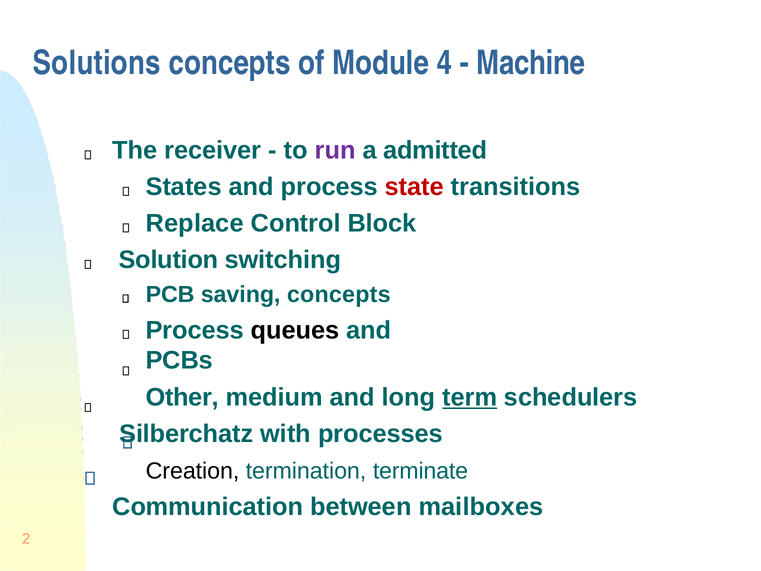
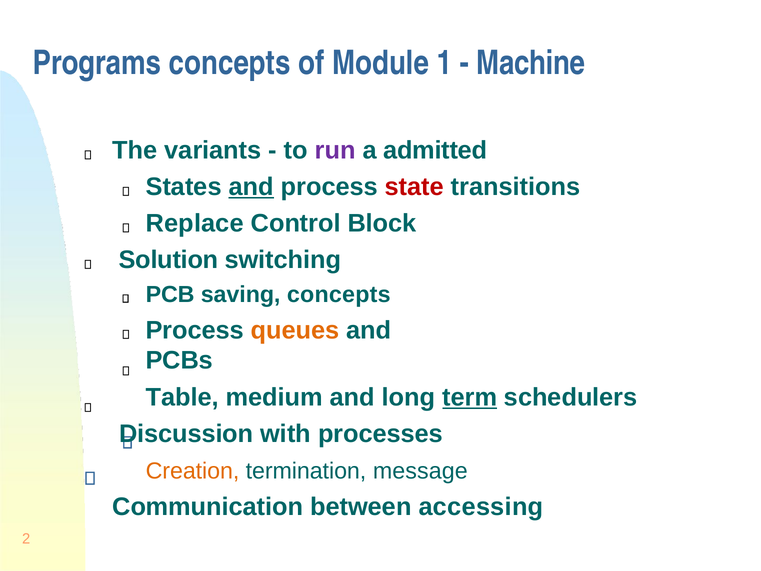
Solutions: Solutions -> Programs
4: 4 -> 1
receiver: receiver -> variants
and at (251, 187) underline: none -> present
queues colour: black -> orange
Other: Other -> Table
Silberchatz: Silberchatz -> Discussion
Creation colour: black -> orange
terminate: terminate -> message
mailboxes: mailboxes -> accessing
